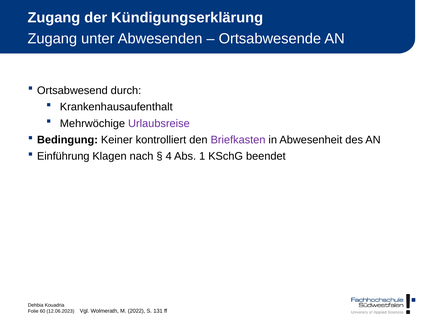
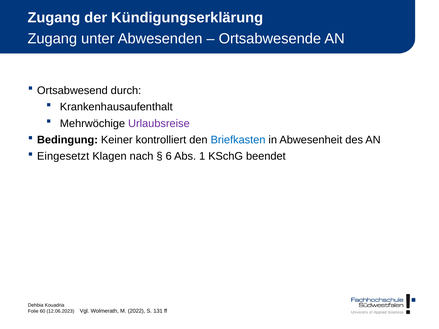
Briefkasten colour: purple -> blue
Einführung: Einführung -> Eingesetzt
4: 4 -> 6
